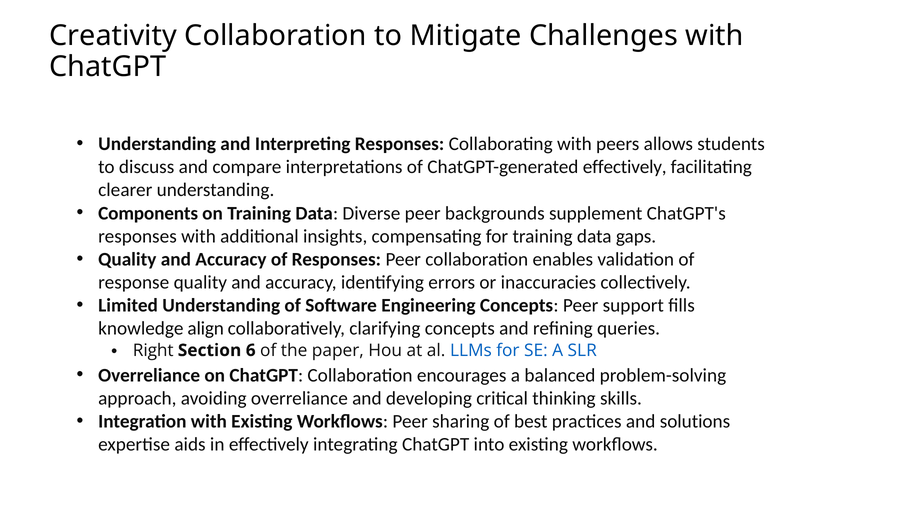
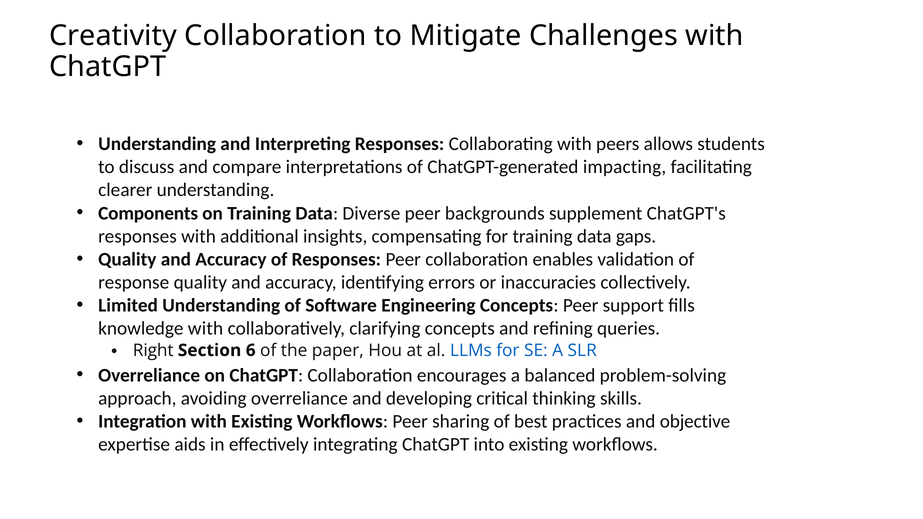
ChatGPT-generated effectively: effectively -> impacting
knowledge align: align -> with
solutions: solutions -> objective
